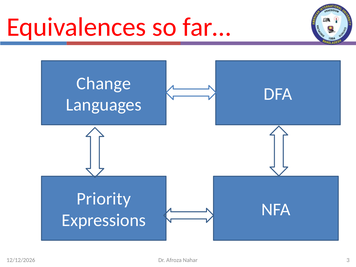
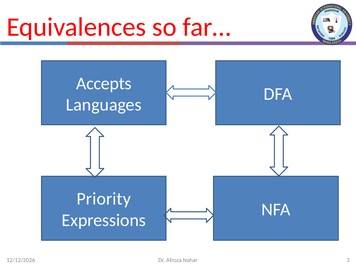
Change: Change -> Accepts
